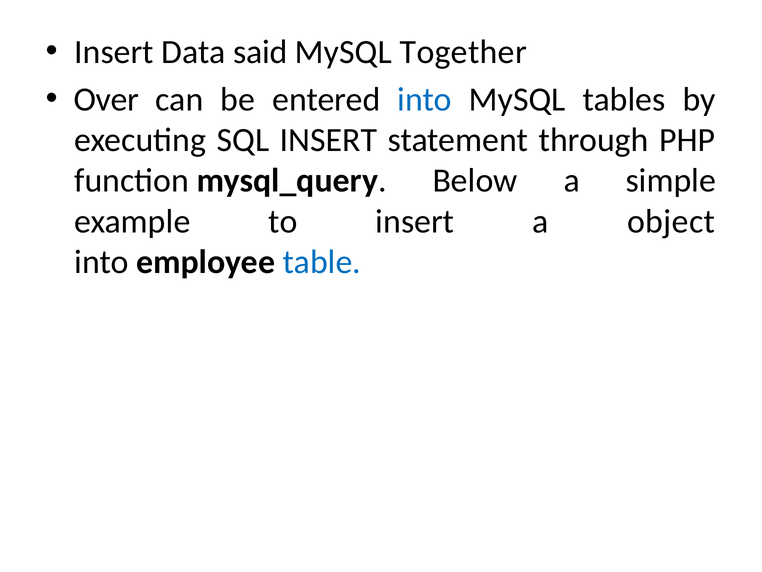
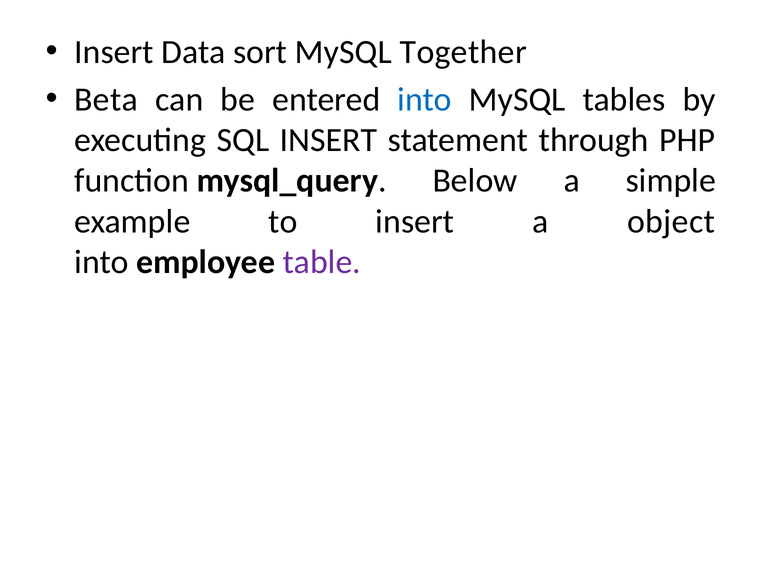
said: said -> sort
Over: Over -> Beta
table colour: blue -> purple
